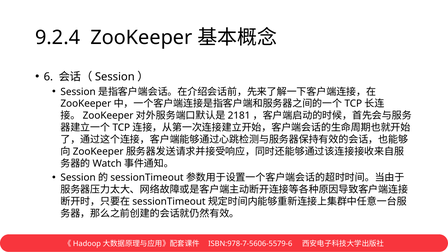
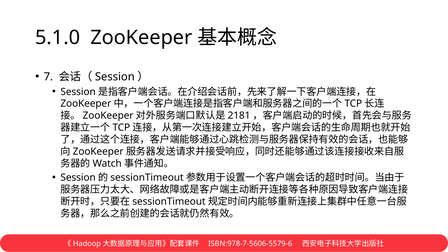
9.2.4: 9.2.4 -> 5.1.0
6: 6 -> 7
